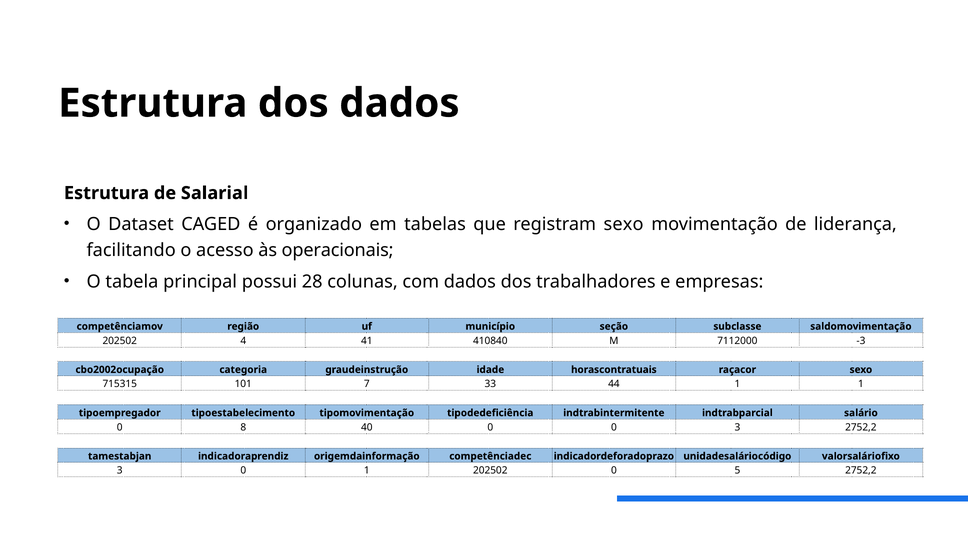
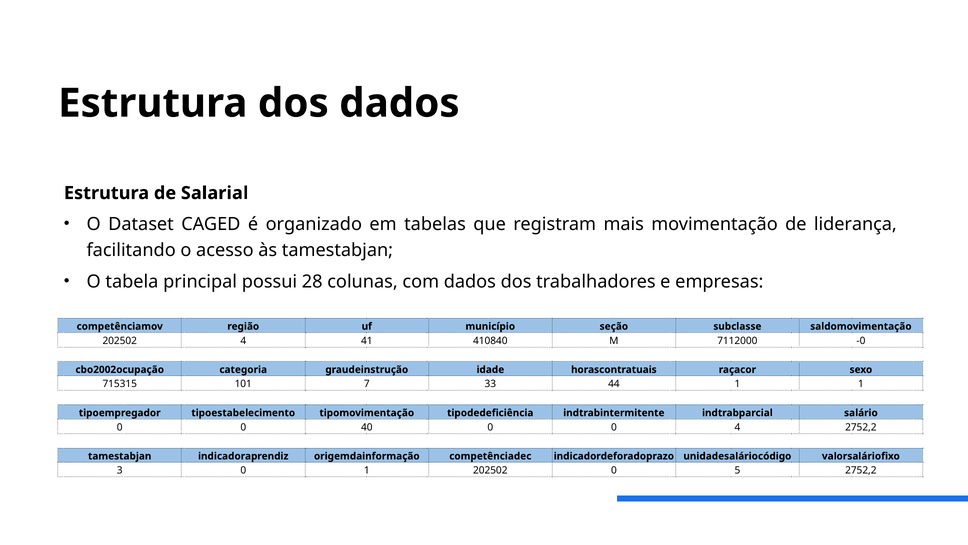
registram sexo: sexo -> mais
às operacionais: operacionais -> tamestabjan
-3: -3 -> -0
8 at (243, 427): 8 -> 0
0 3: 3 -> 4
